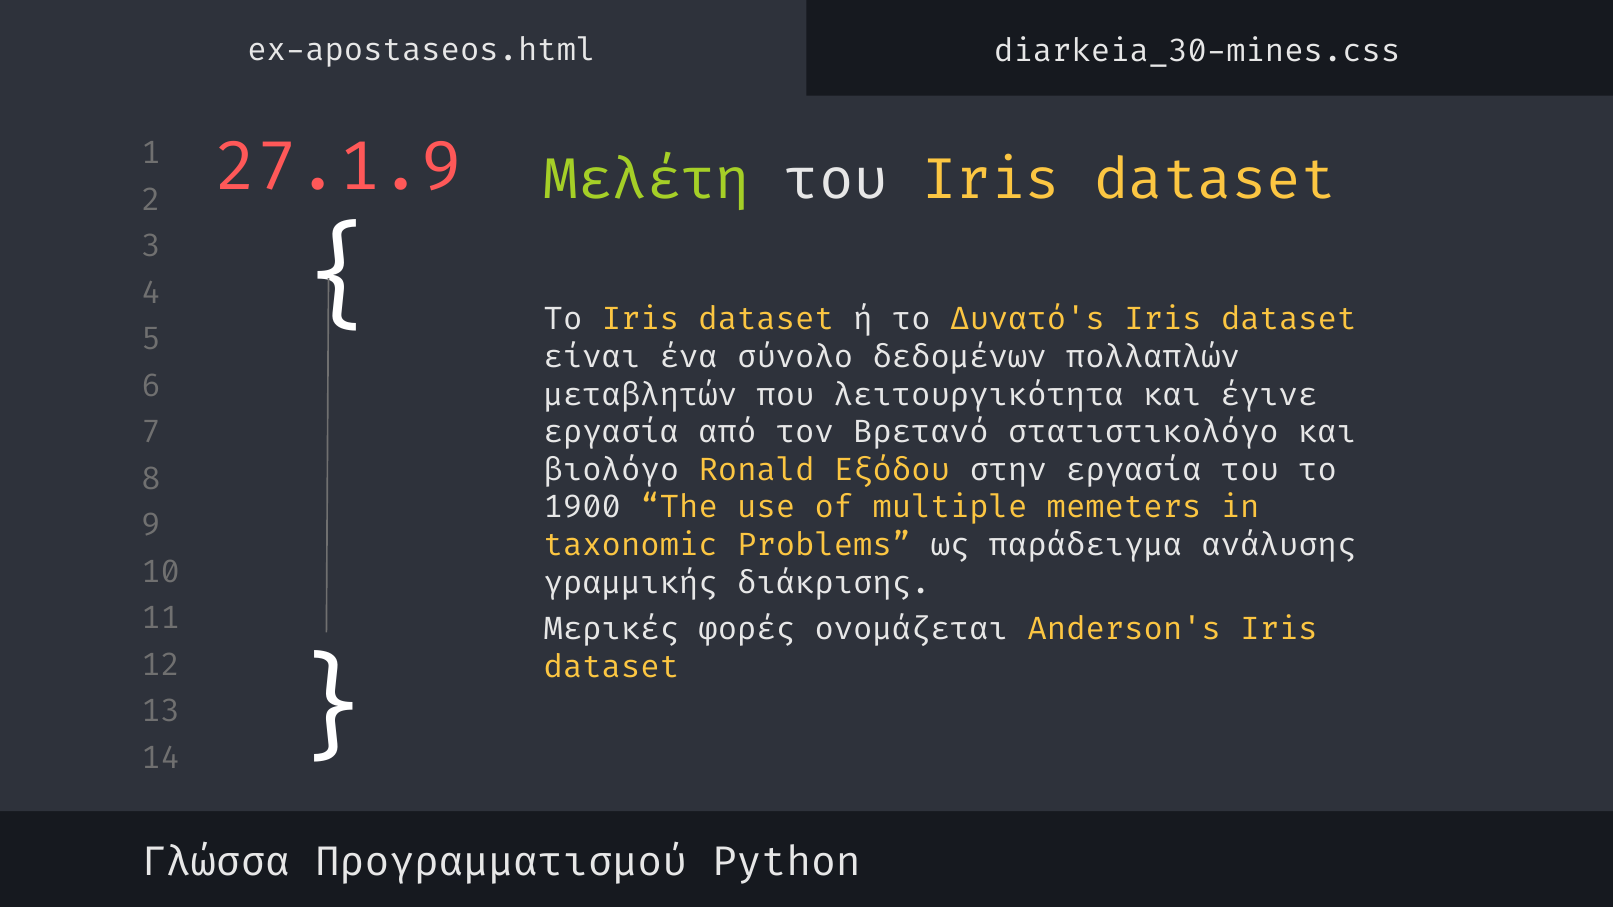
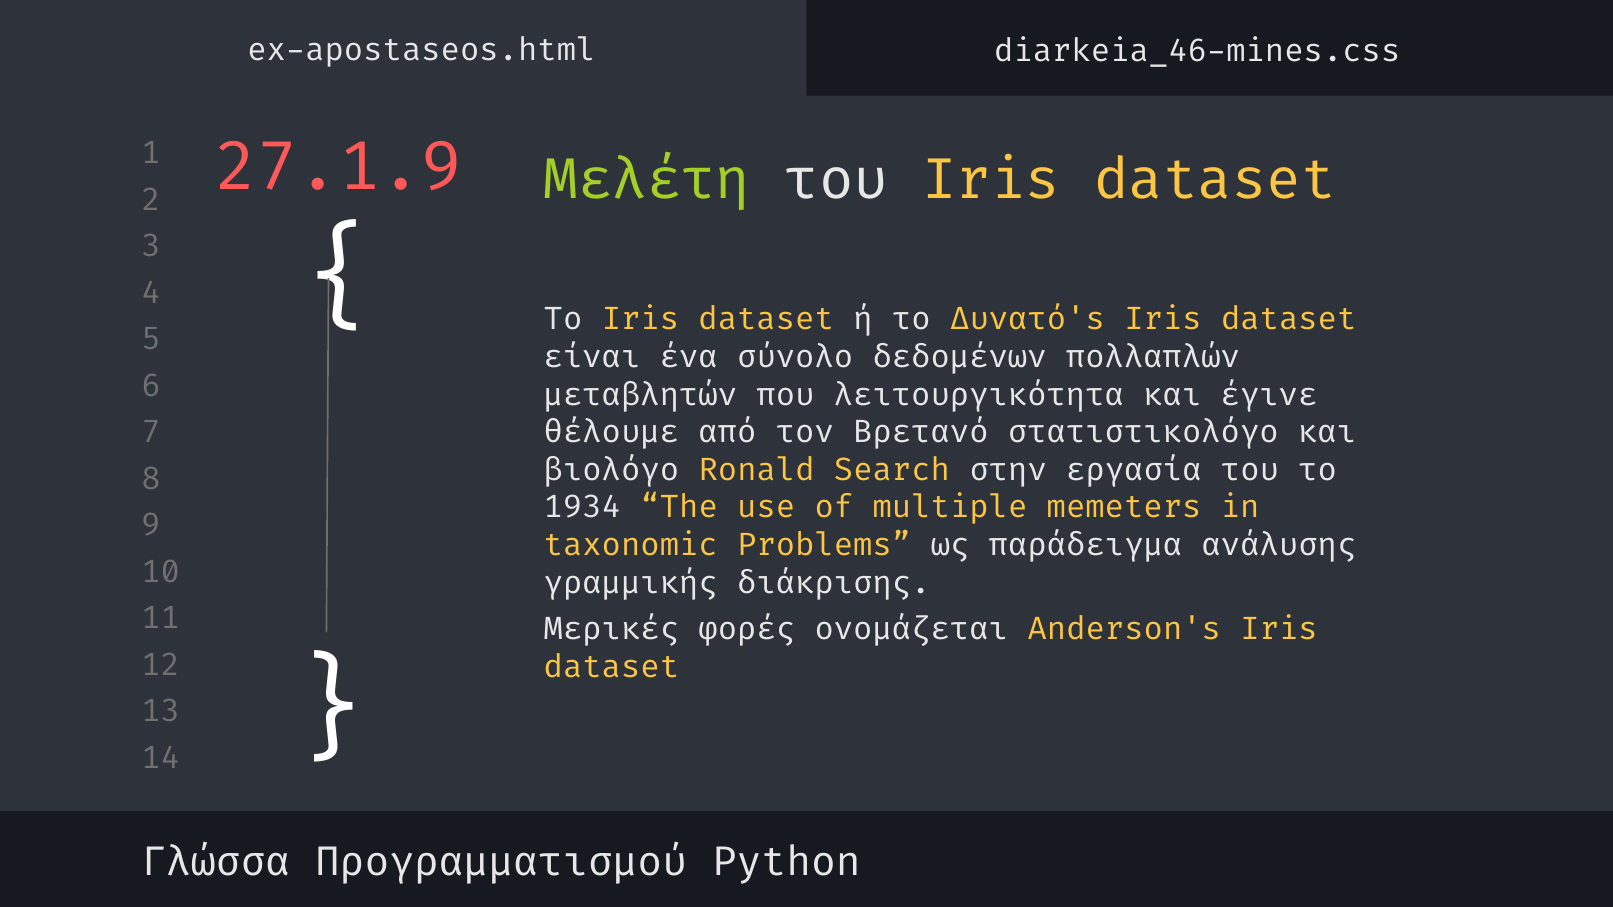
diarkeia_30-mines.css: diarkeia_30-mines.css -> diarkeia_46-mines.css
εργασία at (611, 432): εργασία -> θέλουμε
Εξόδου: Εξόδου -> Search
1900: 1900 -> 1934
